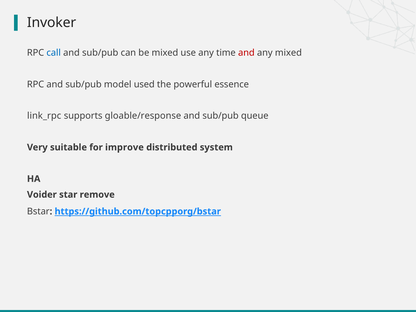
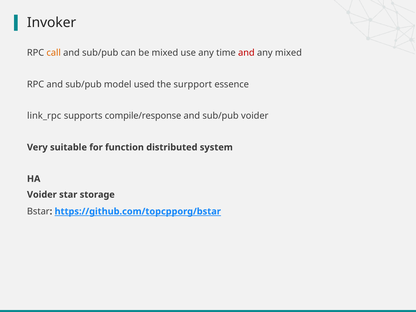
call colour: blue -> orange
powerful: powerful -> surpport
gloable/response: gloable/response -> compile/response
sub/pub queue: queue -> voider
improve: improve -> function
remove: remove -> storage
